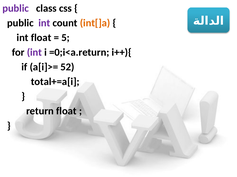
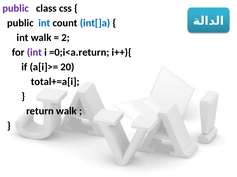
int at (44, 23) colour: purple -> blue
int[]a colour: orange -> blue
int float: float -> walk
5: 5 -> 2
52: 52 -> 20
return float: float -> walk
